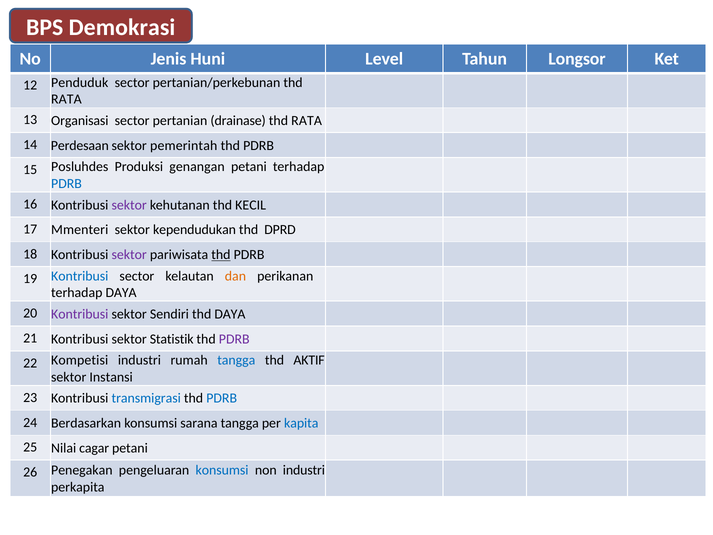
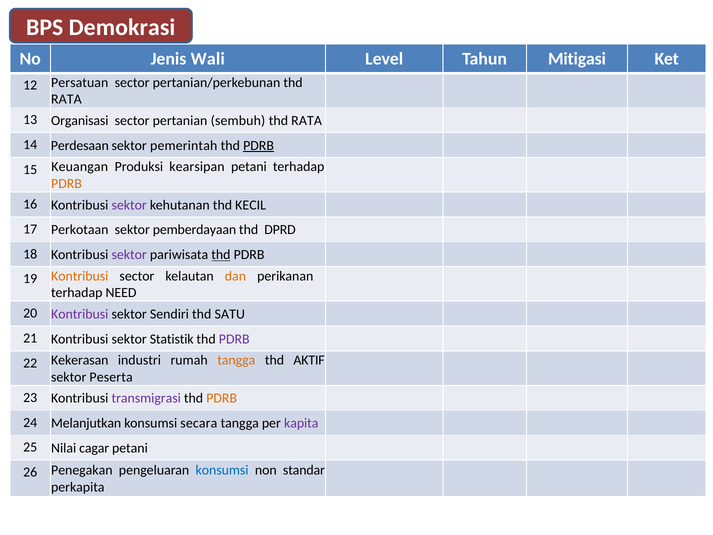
Huni: Huni -> Wali
Longsor: Longsor -> Mitigasi
Penduduk: Penduduk -> Persatuan
drainase: drainase -> sembuh
PDRB at (259, 145) underline: none -> present
Posluhdes: Posluhdes -> Keuangan
genangan: genangan -> kearsipan
PDRB at (66, 184) colour: blue -> orange
Mmenteri: Mmenteri -> Perkotaan
kependudukan: kependudukan -> pemberdayaan
Kontribusi at (80, 276) colour: blue -> orange
terhadap DAYA: DAYA -> NEED
thd DAYA: DAYA -> SATU
Kompetisi: Kompetisi -> Kekerasan
tangga at (236, 360) colour: blue -> orange
Instansi: Instansi -> Peserta
transmigrasi colour: blue -> purple
PDRB at (222, 398) colour: blue -> orange
Berdasarkan: Berdasarkan -> Melanjutkan
sarana: sarana -> secara
kapita colour: blue -> purple
non industri: industri -> standar
